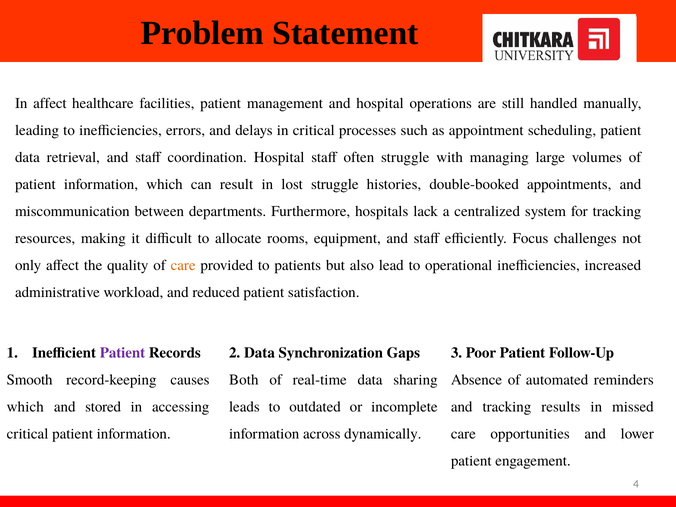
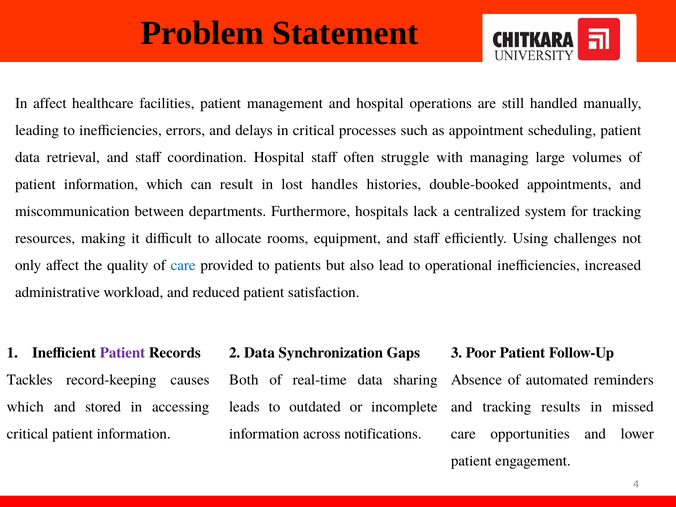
lost struggle: struggle -> handles
Focus: Focus -> Using
care at (183, 265) colour: orange -> blue
Smooth: Smooth -> Tackles
dynamically: dynamically -> notifications
